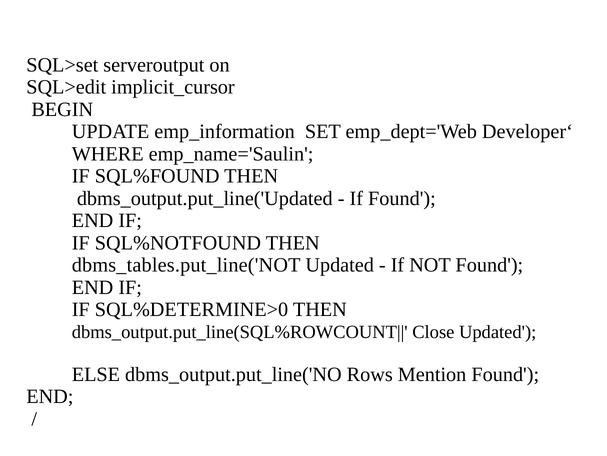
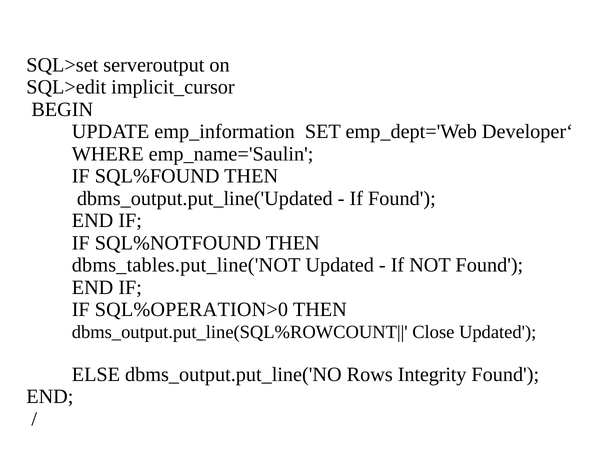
SQL%DETERMINE>0: SQL%DETERMINE>0 -> SQL%OPERATION>0
Mention: Mention -> Integrity
